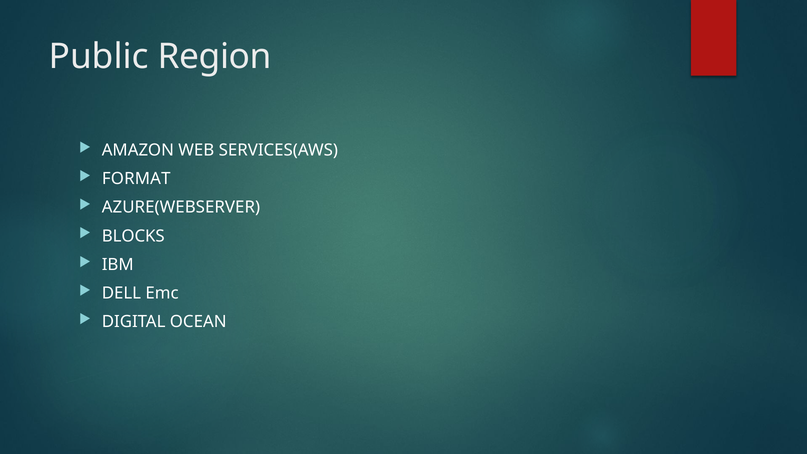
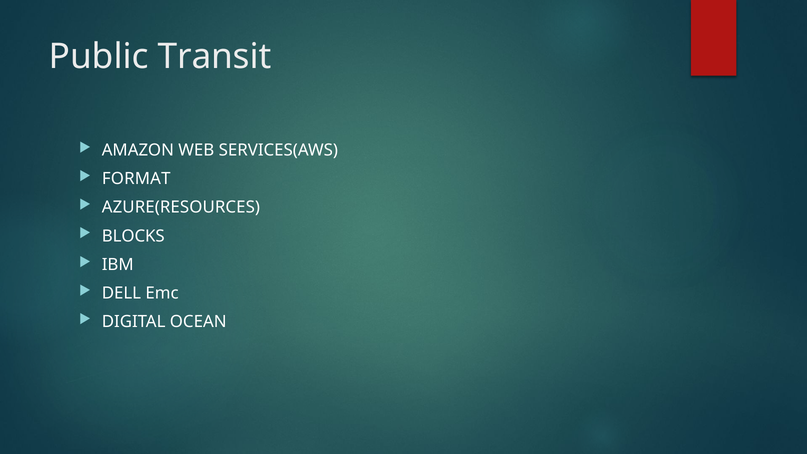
Region: Region -> Transit
AZURE(WEBSERVER: AZURE(WEBSERVER -> AZURE(RESOURCES
